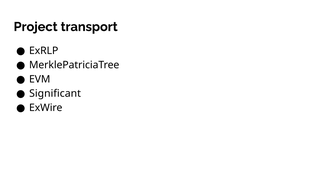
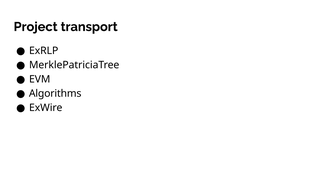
Significant: Significant -> Algorithms
